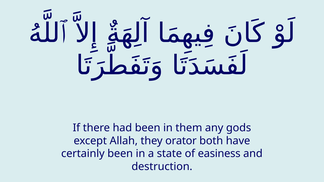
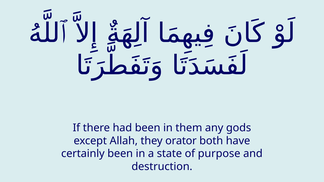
easiness: easiness -> purpose
